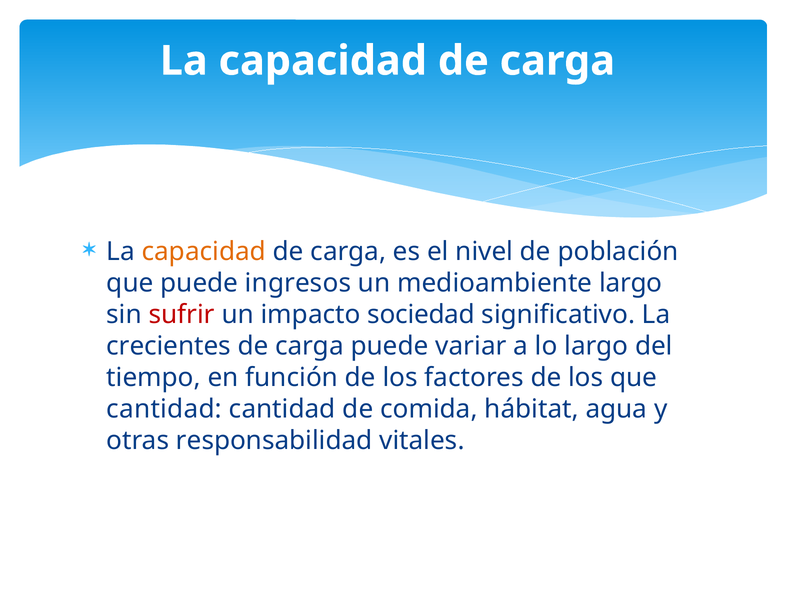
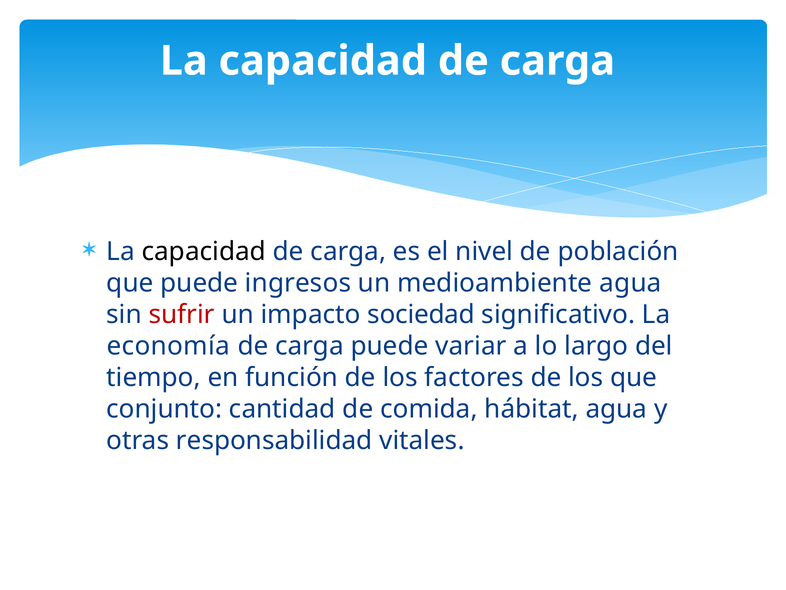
capacidad at (204, 251) colour: orange -> black
medioambiente largo: largo -> agua
crecientes: crecientes -> economía
cantidad at (164, 409): cantidad -> conjunto
